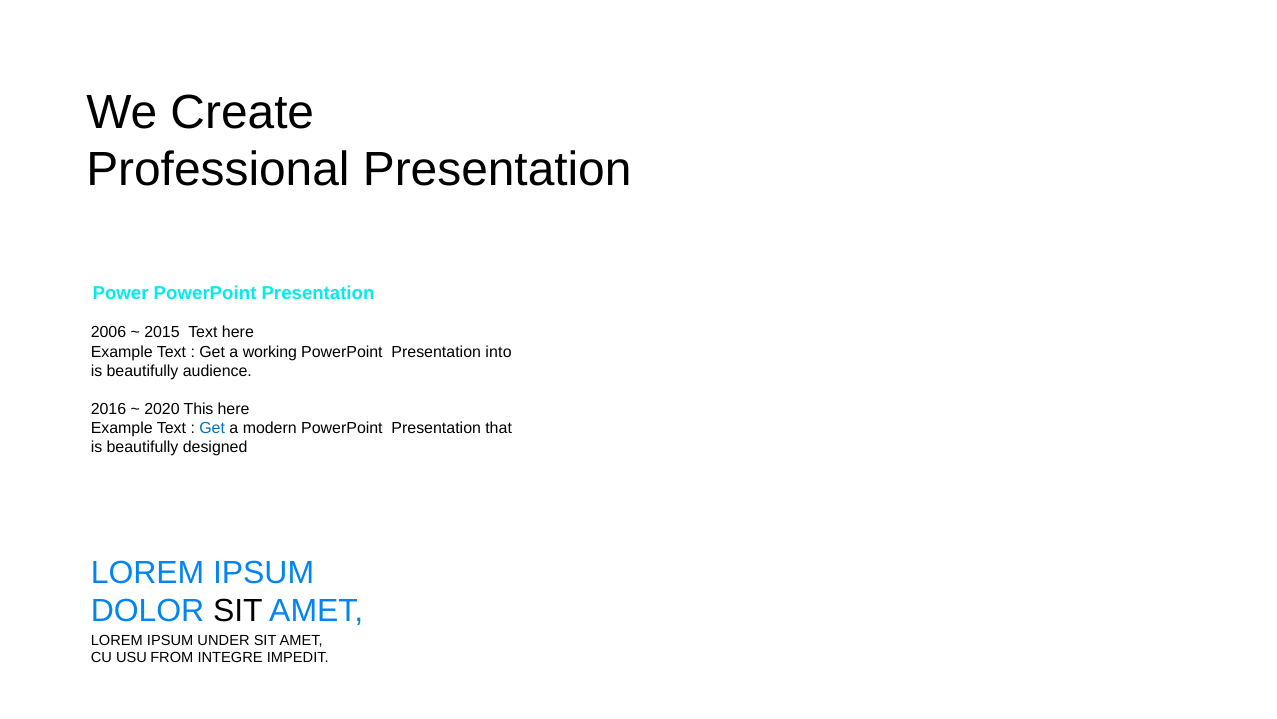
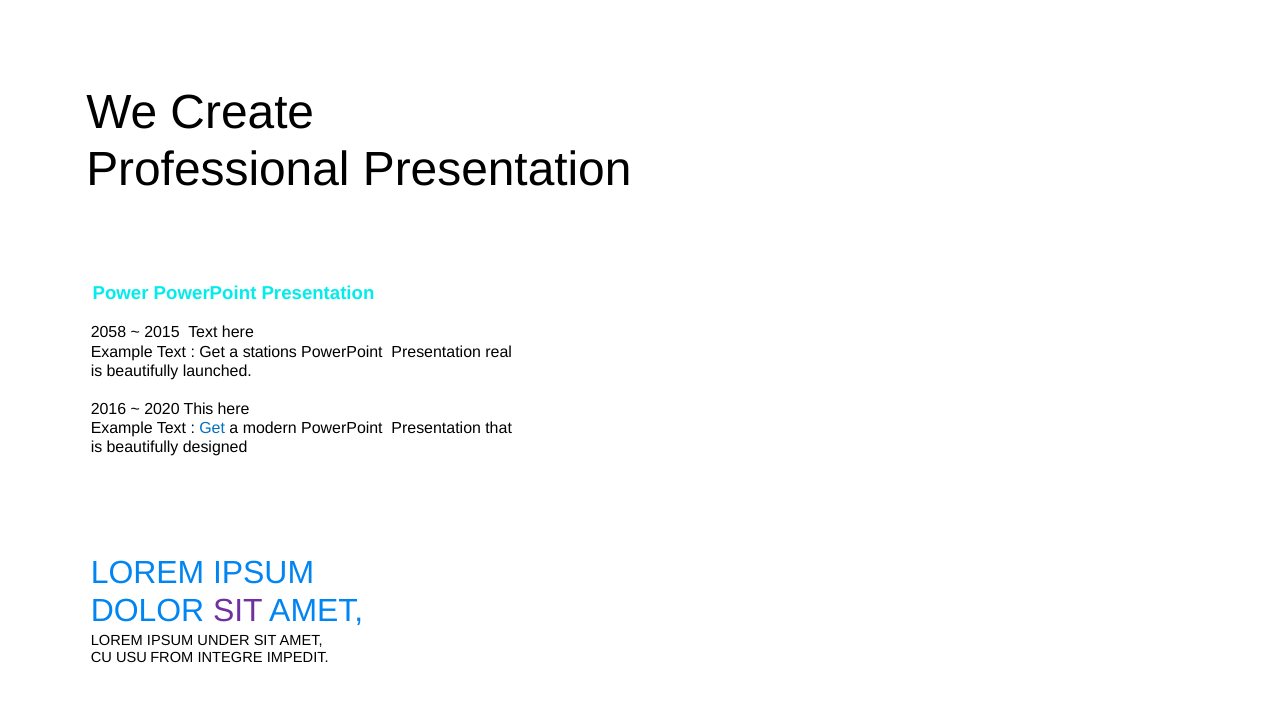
2006: 2006 -> 2058
working: working -> stations
into: into -> real
audience: audience -> launched
SIT at (238, 610) colour: black -> purple
